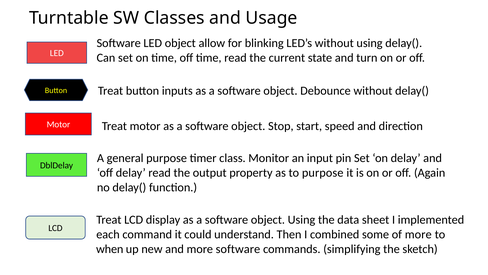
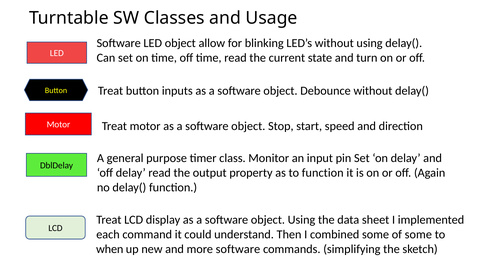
to purpose: purpose -> function
of more: more -> some
